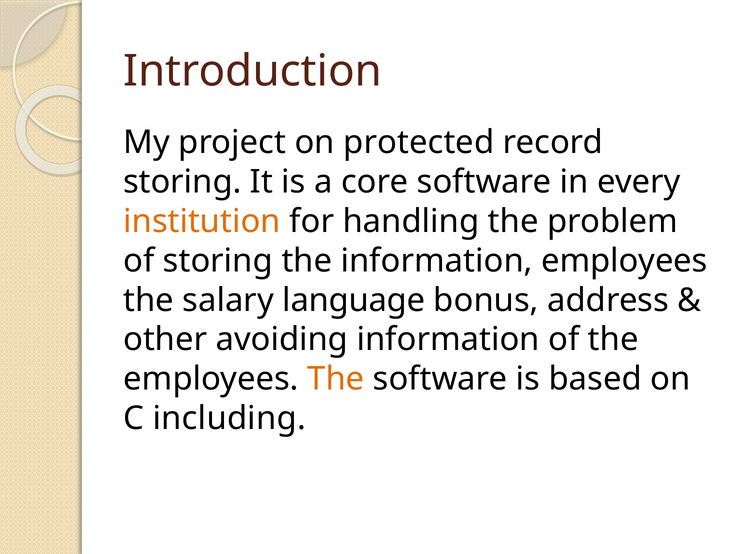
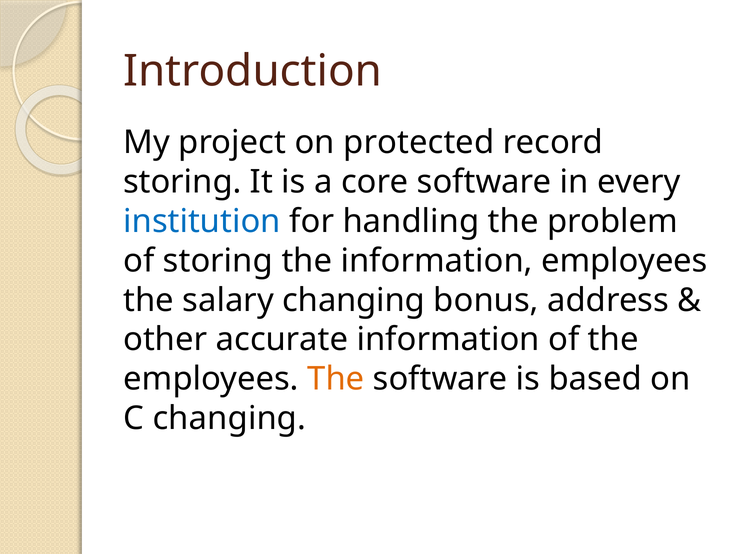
institution colour: orange -> blue
salary language: language -> changing
avoiding: avoiding -> accurate
C including: including -> changing
